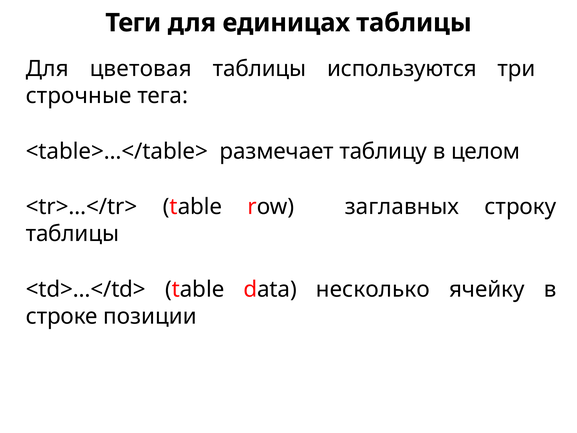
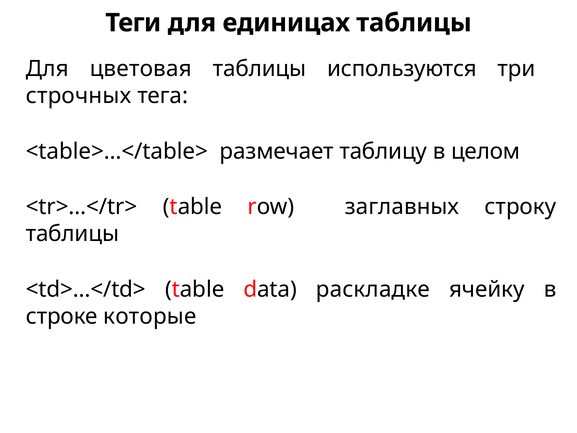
строчные: строчные -> строчных
несколько: несколько -> раскладке
позиции: позиции -> которые
